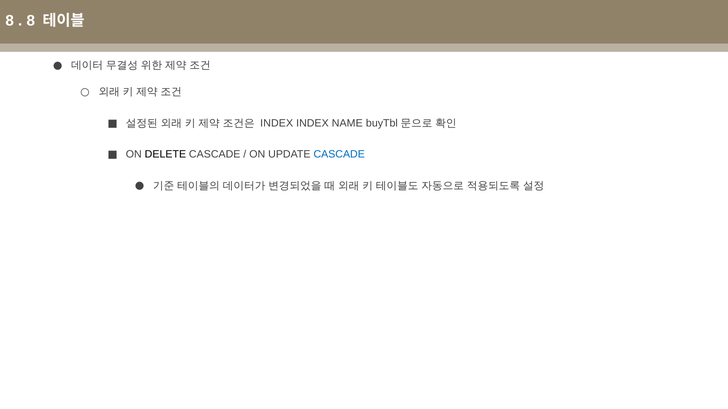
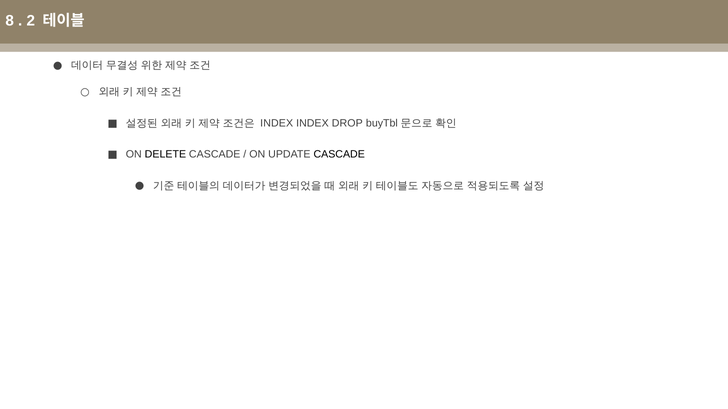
8 at (31, 21): 8 -> 2
NAME: NAME -> DROP
CASCADE at (339, 155) colour: blue -> black
